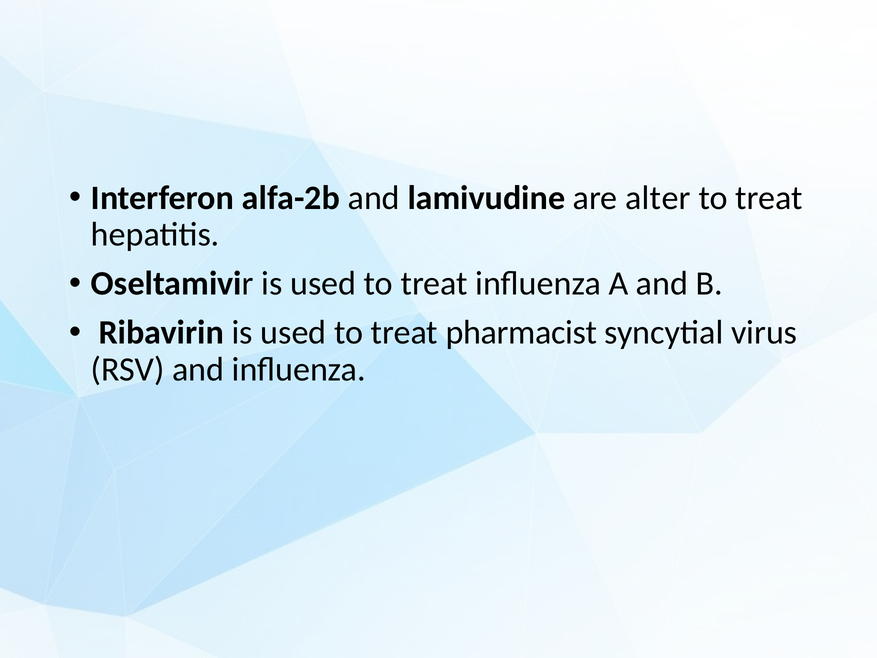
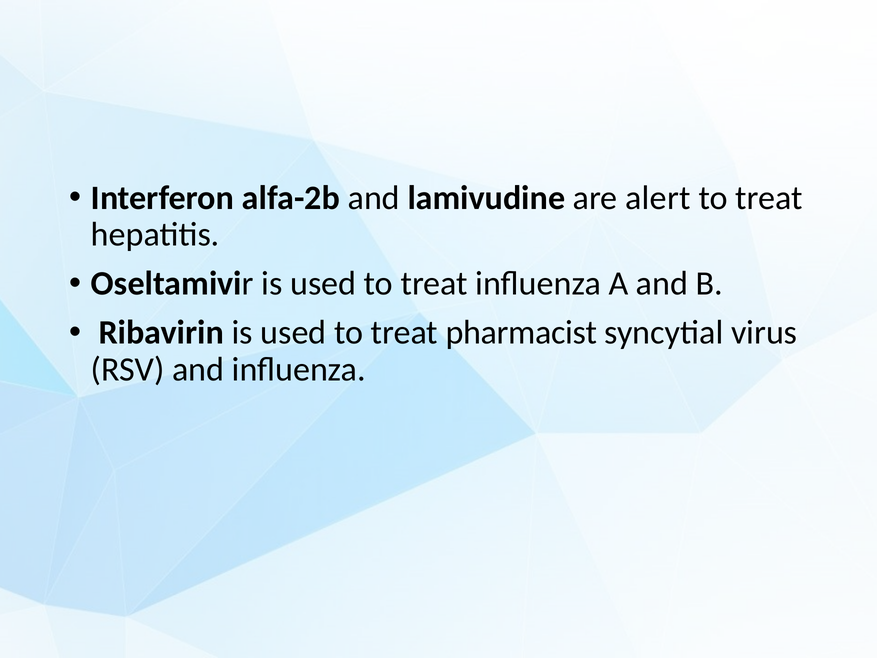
alter: alter -> alert
